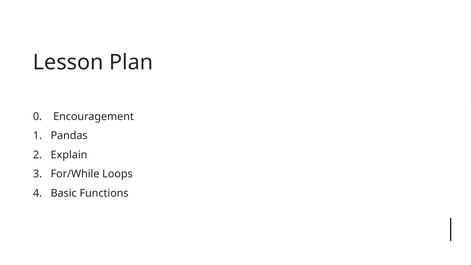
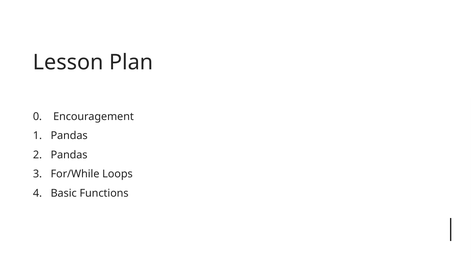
Explain at (69, 155): Explain -> Pandas
